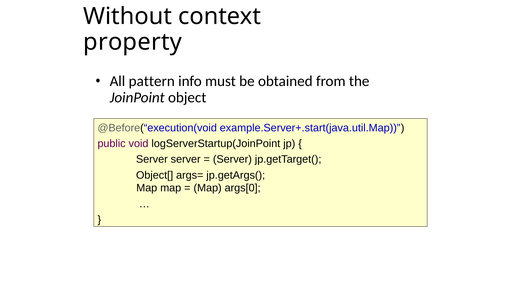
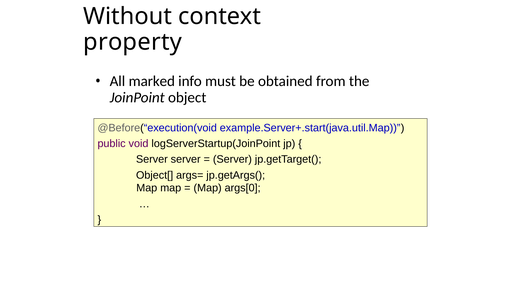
pattern: pattern -> marked
